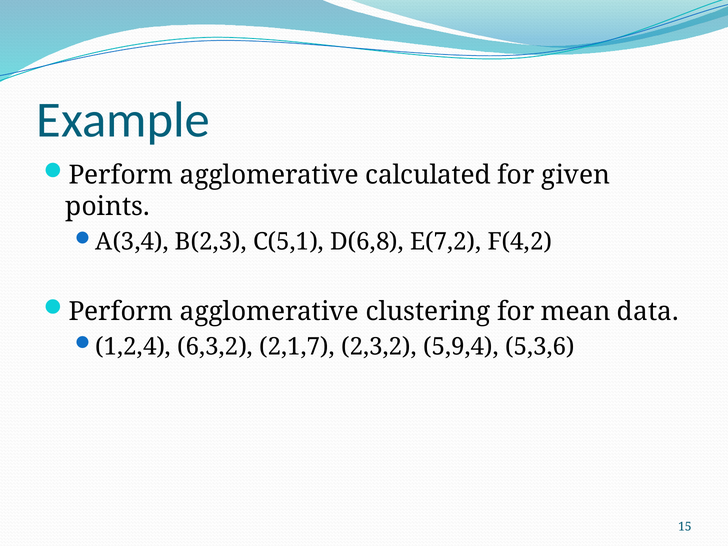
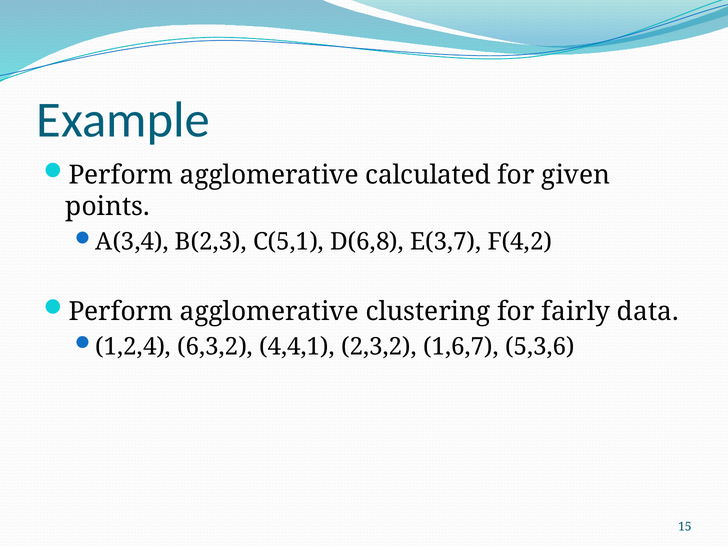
E(7,2: E(7,2 -> E(3,7
mean: mean -> fairly
2,1,7: 2,1,7 -> 4,4,1
5,9,4: 5,9,4 -> 1,6,7
